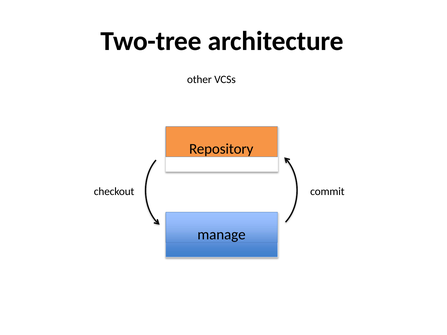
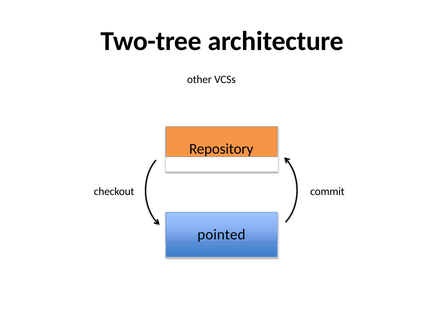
manage: manage -> pointed
